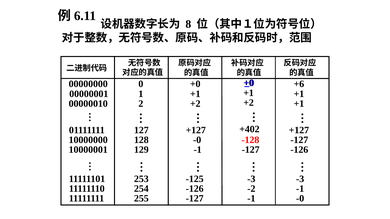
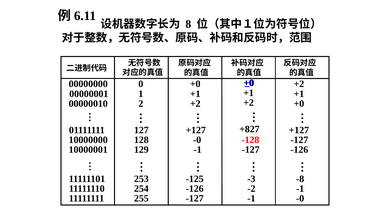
+6 at (299, 84): +6 -> +2
+1 at (299, 104): +1 -> +0
+402: +402 -> +827
-3 at (300, 179): -3 -> -8
